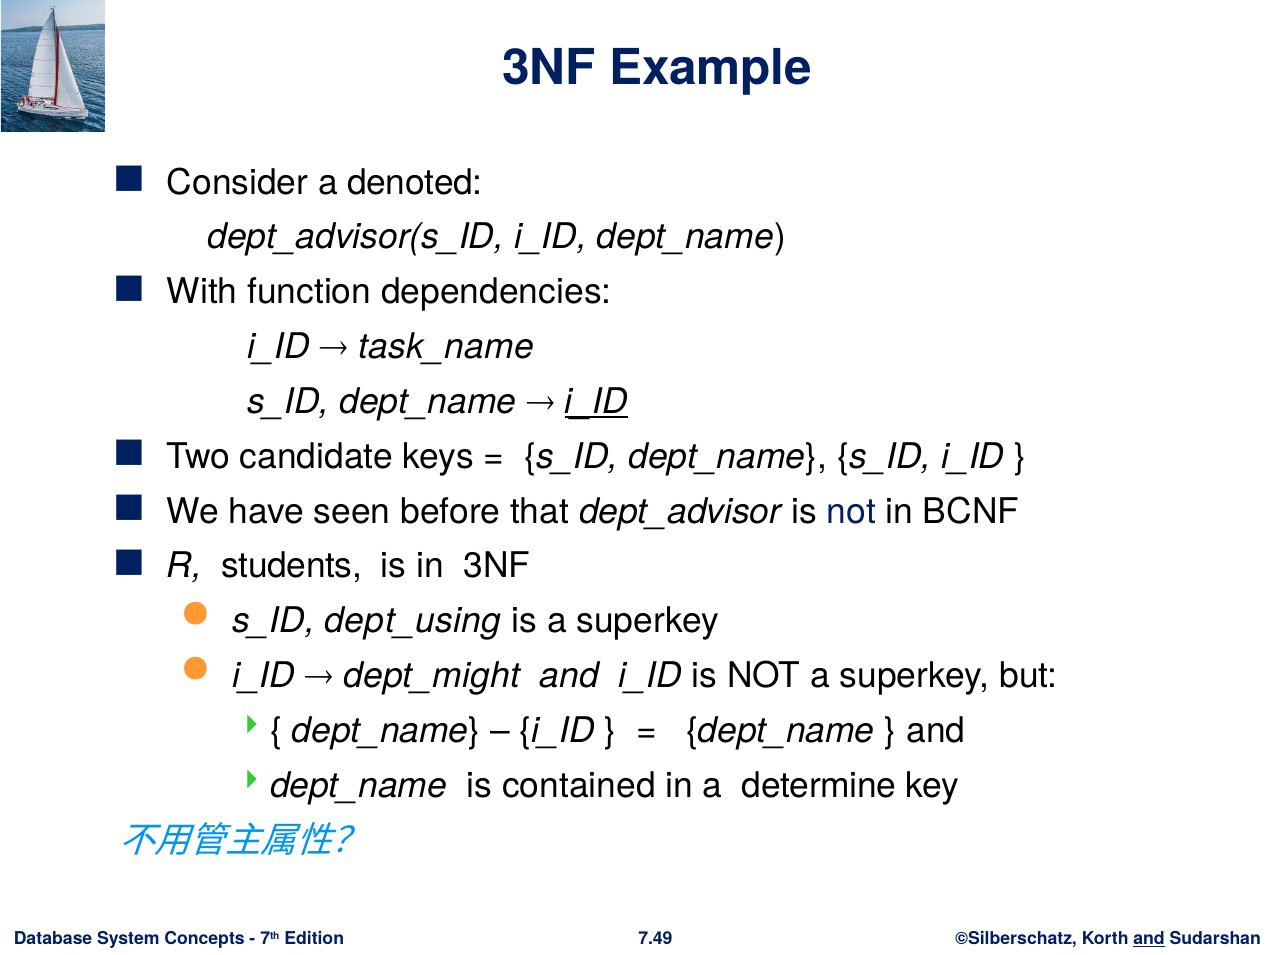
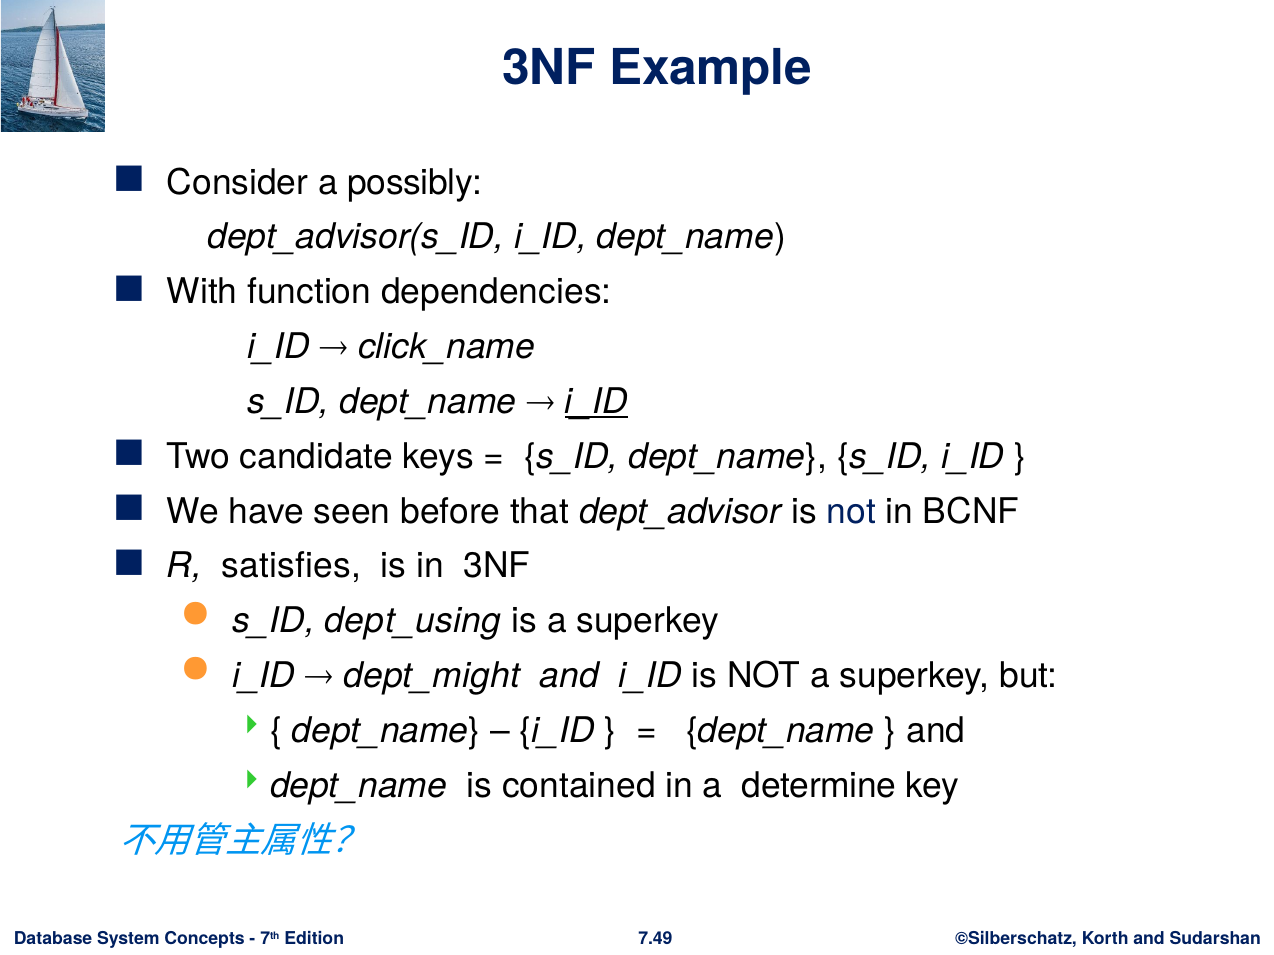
denoted: denoted -> possibly
task_name: task_name -> click_name
students: students -> satisfies
and at (1149, 940) underline: present -> none
